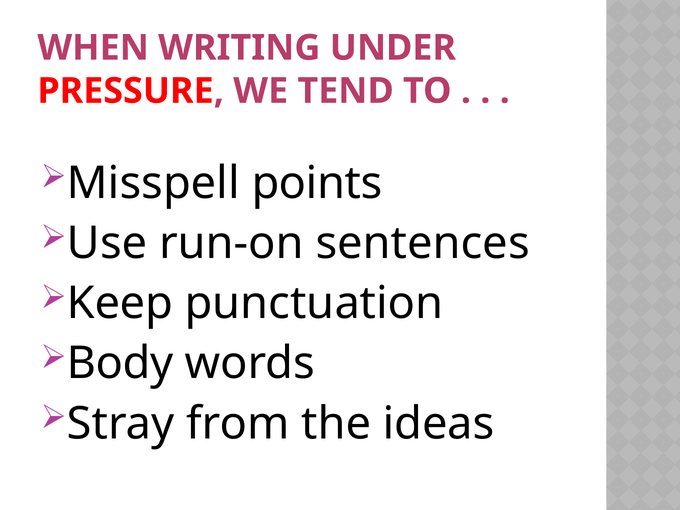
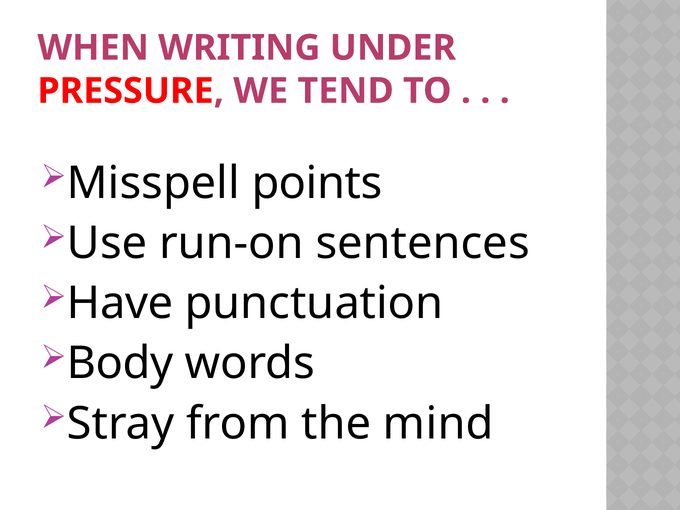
Keep: Keep -> Have
ideas: ideas -> mind
